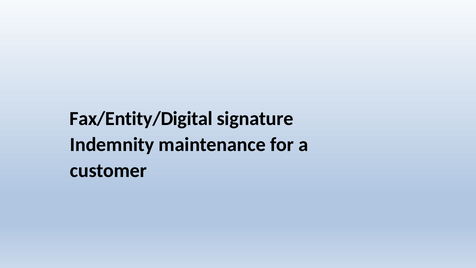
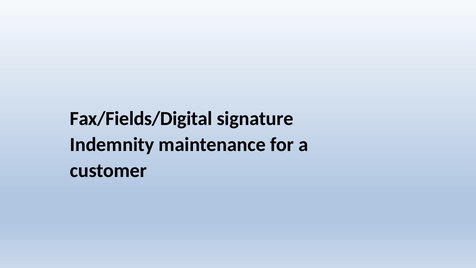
Fax/Entity/Digital: Fax/Entity/Digital -> Fax/Fields/Digital
